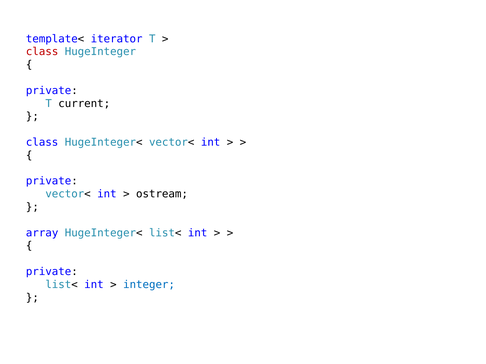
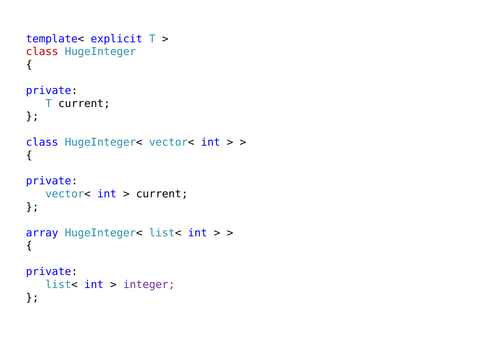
iterator: iterator -> explicit
ostream at (162, 194): ostream -> current
integer colour: blue -> purple
